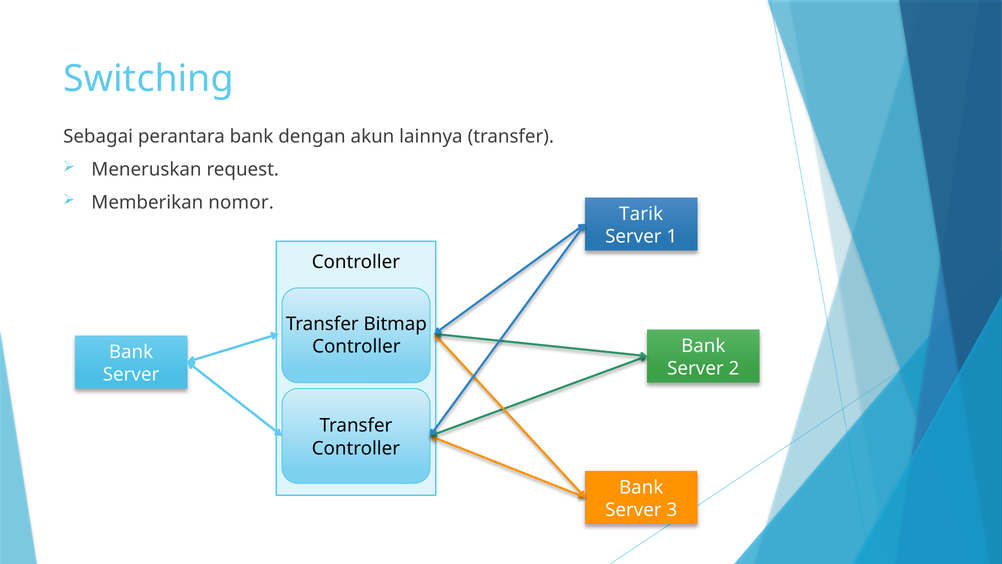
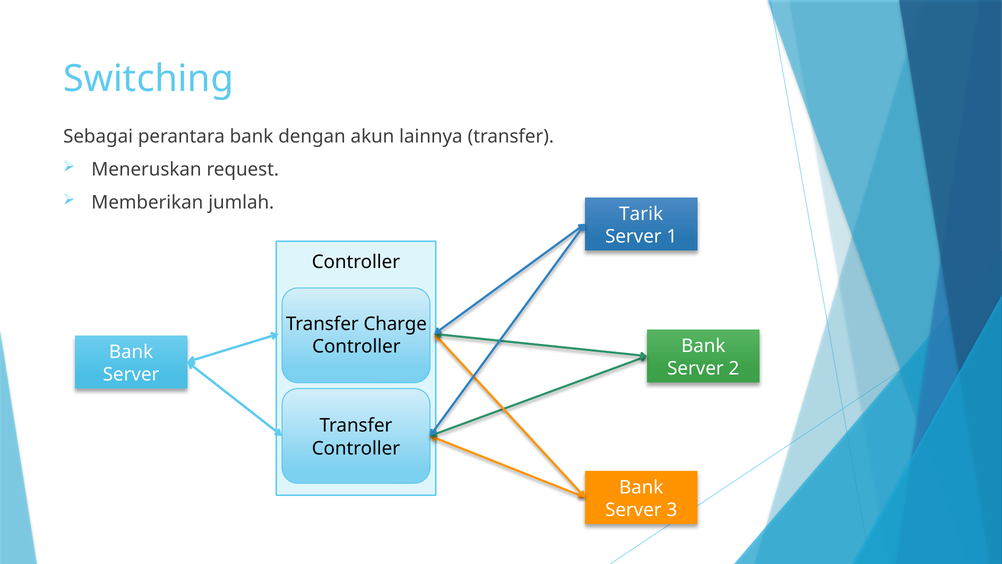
nomor: nomor -> jumlah
Bitmap: Bitmap -> Charge
